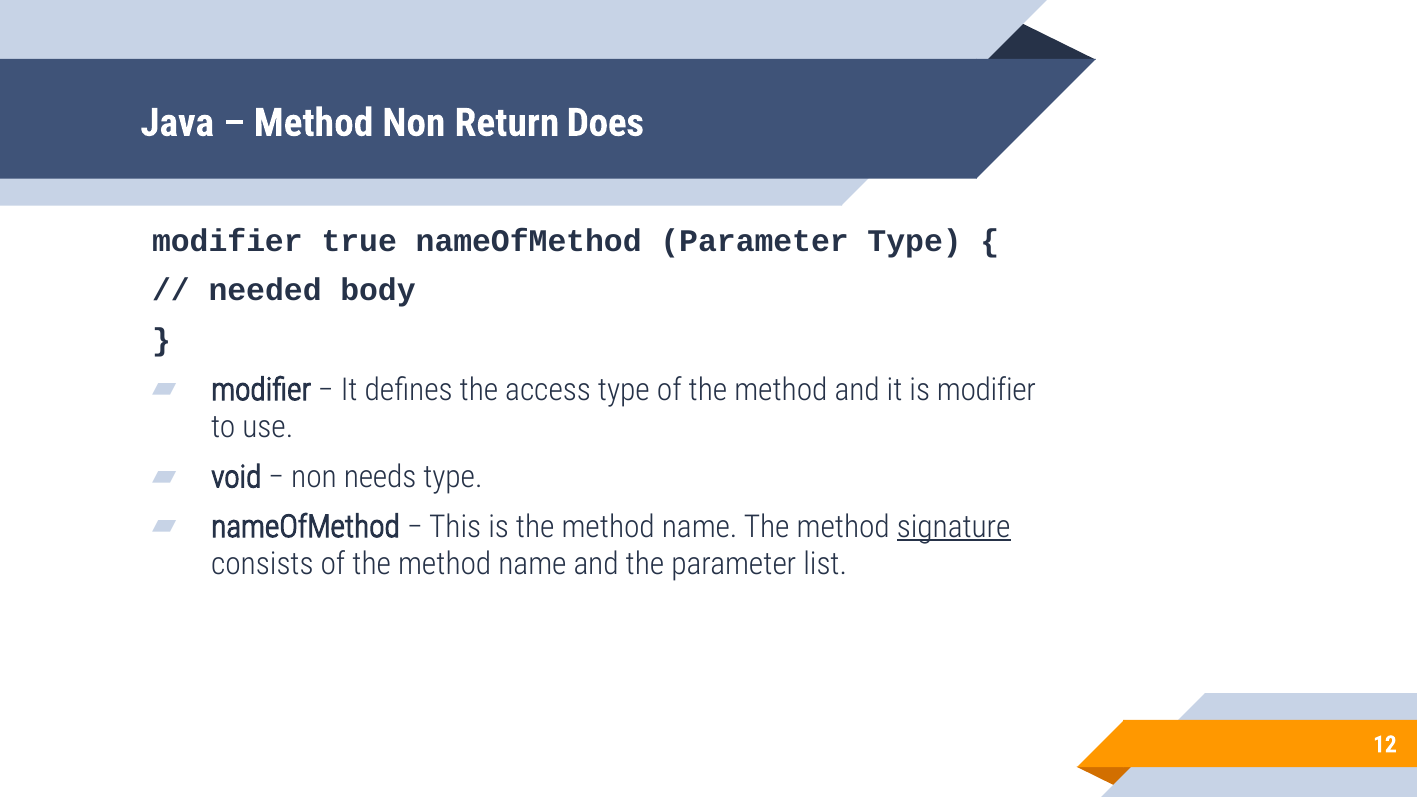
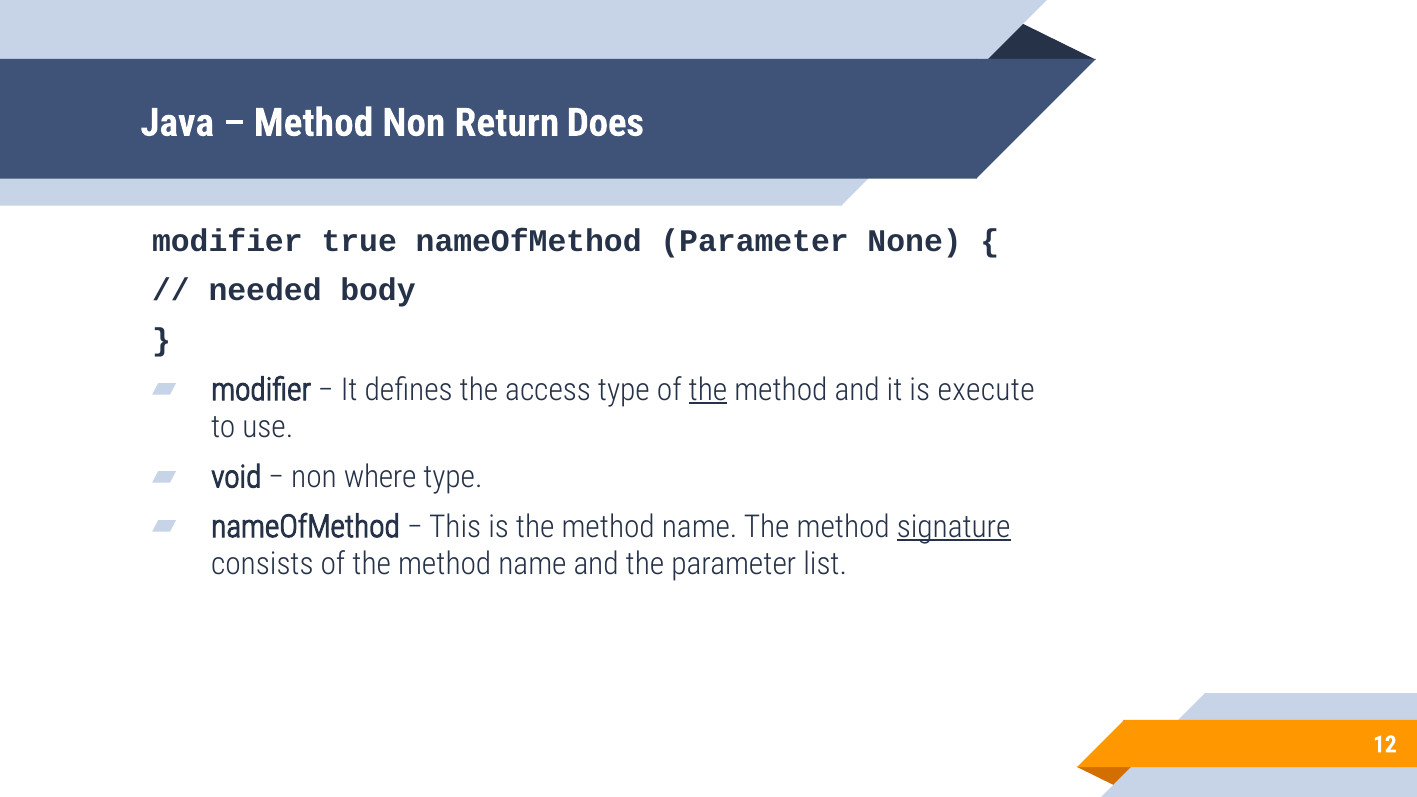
Parameter Type: Type -> None
the at (708, 390) underline: none -> present
is modifier: modifier -> execute
needs: needs -> where
